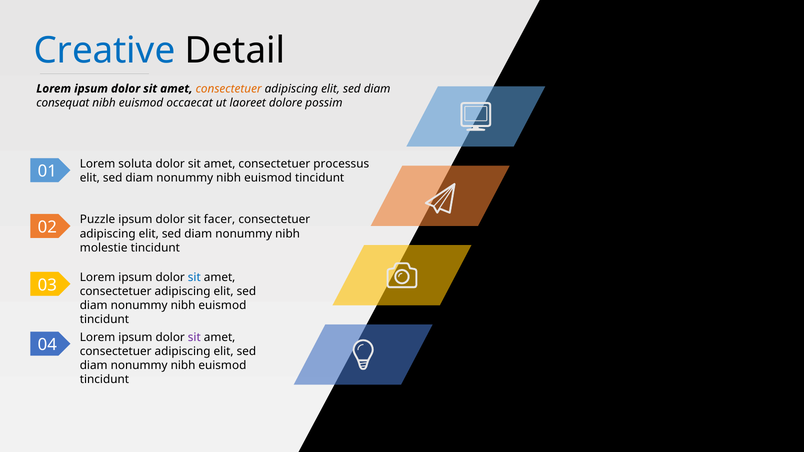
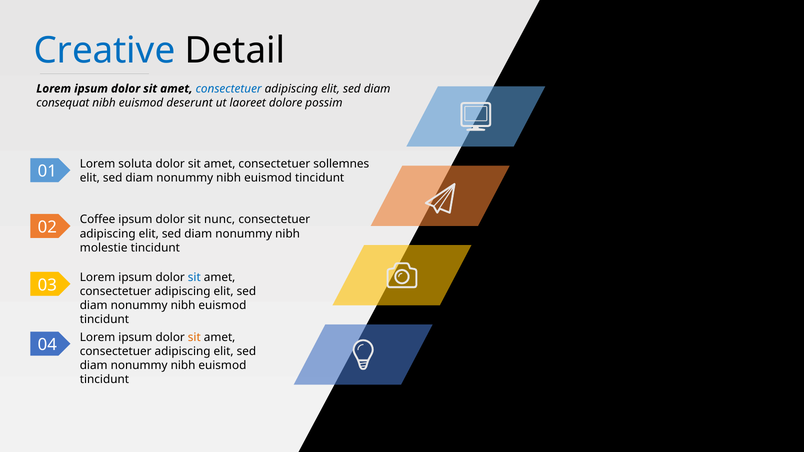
consectetuer at (229, 89) colour: orange -> blue
occaecat: occaecat -> deserunt
processus: processus -> sollemnes
Puzzle: Puzzle -> Coffee
facer: facer -> nunc
sit at (194, 337) colour: purple -> orange
